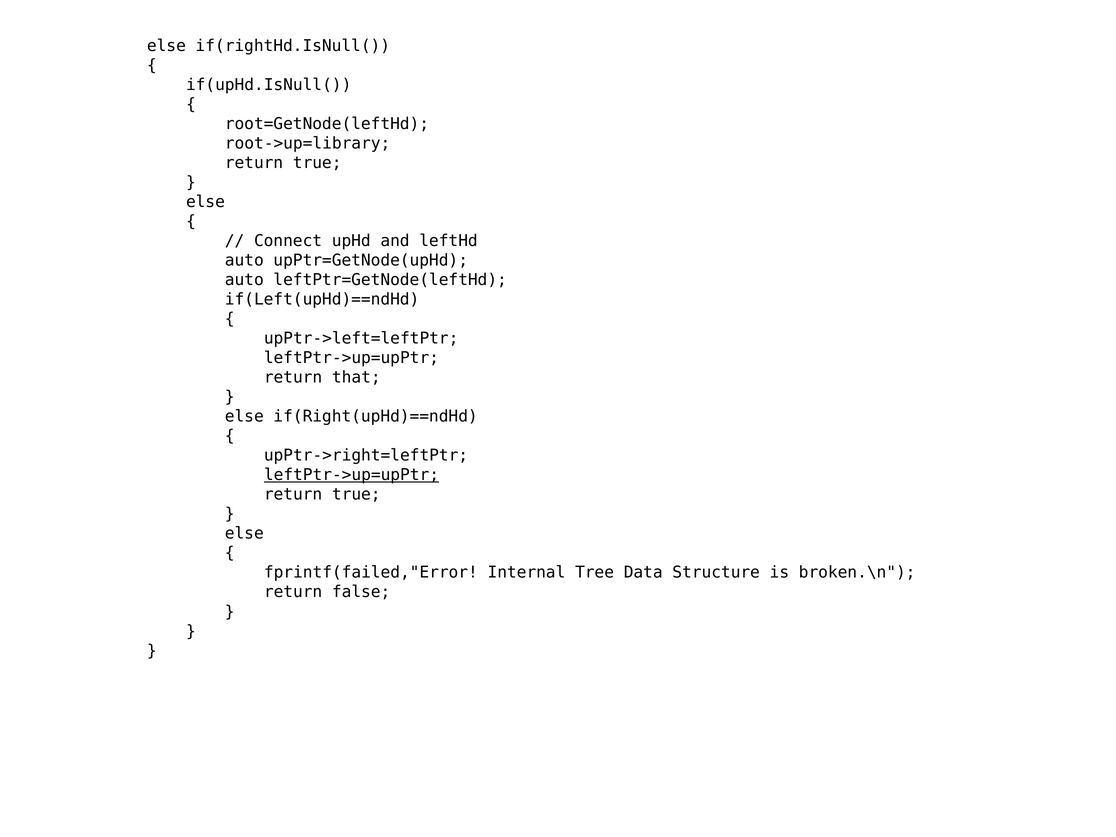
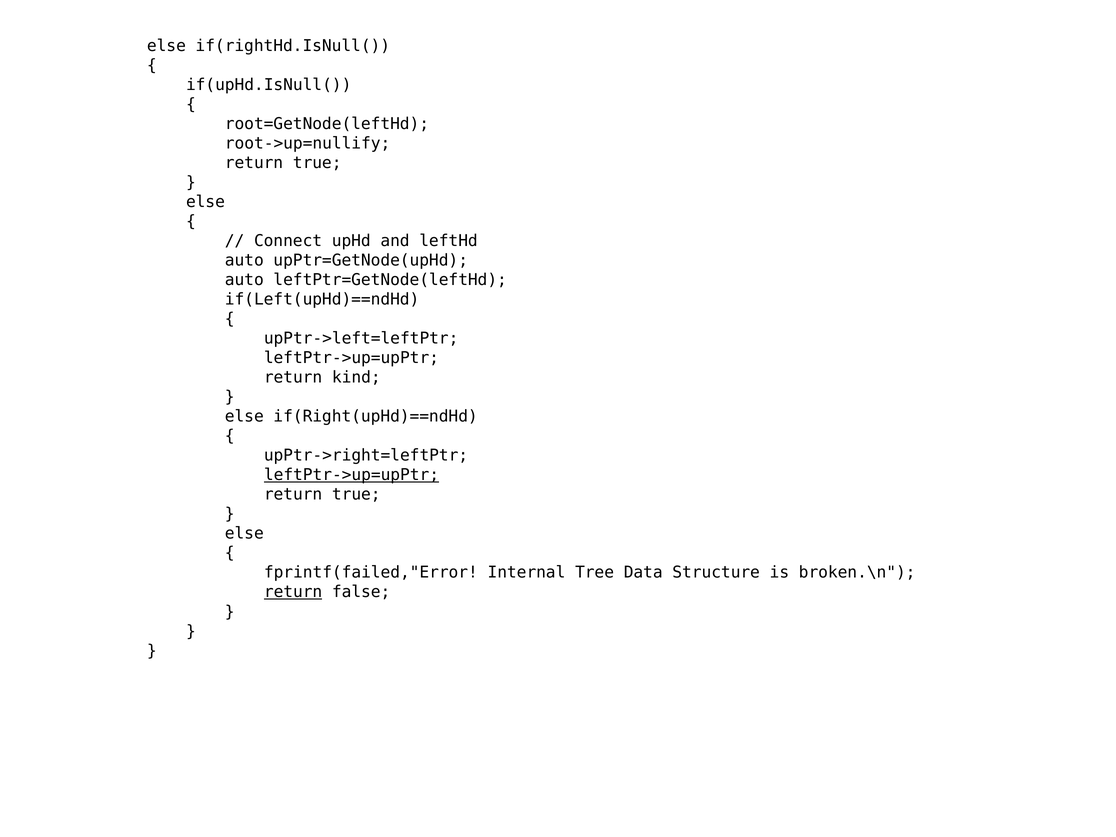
root->up=library: root->up=library -> root->up=nullify
that: that -> kind
return at (293, 592) underline: none -> present
